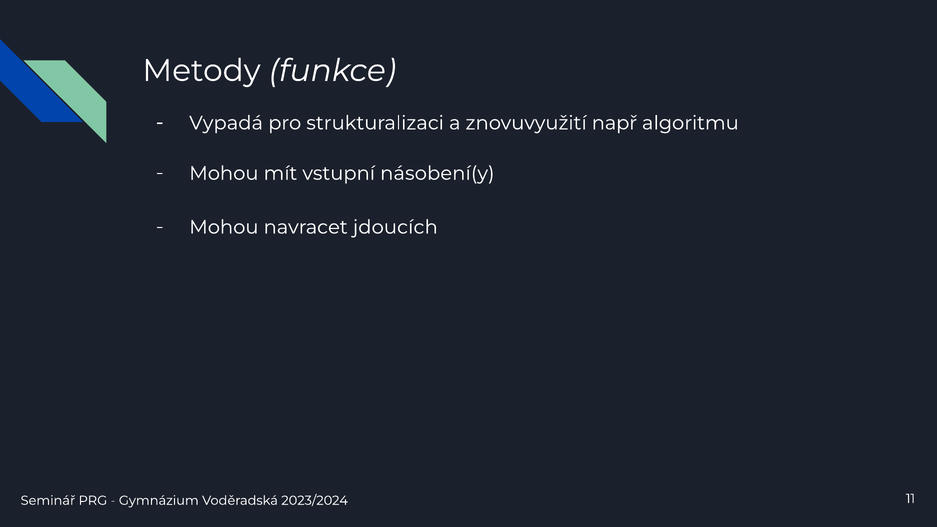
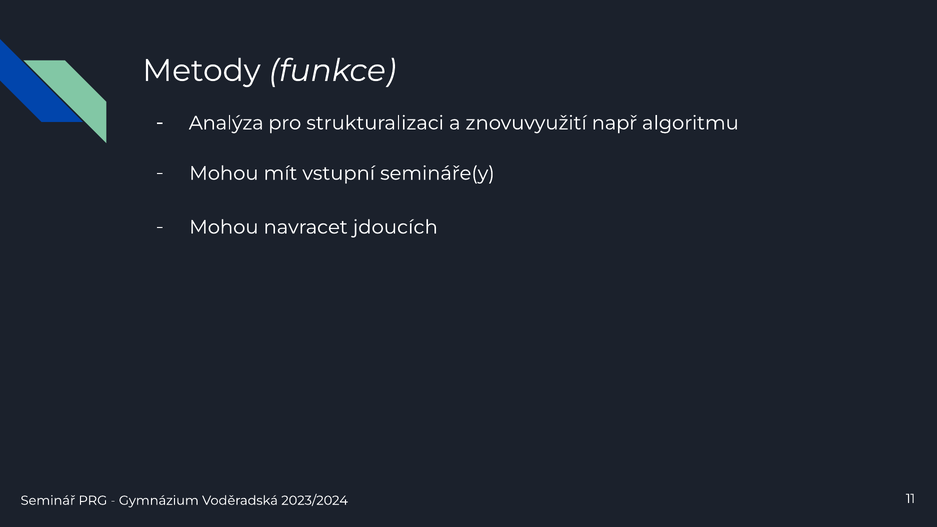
Vypadá: Vypadá -> Analýza
násobení(y: násobení(y -> semináře(y
